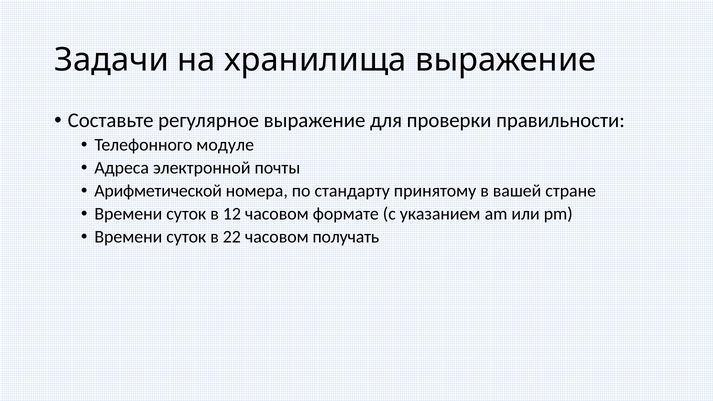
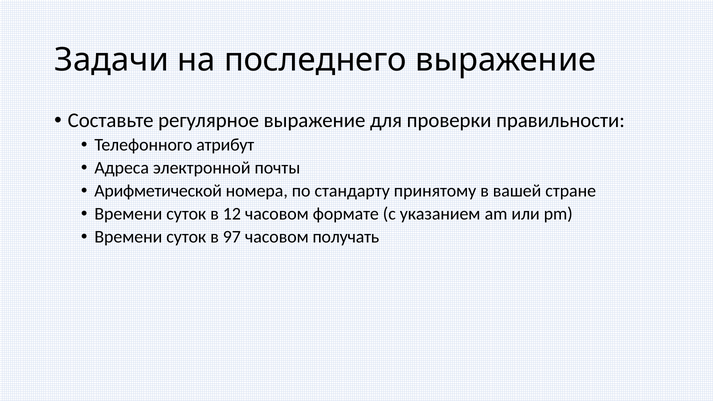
хранилища: хранилища -> последнего
модуле: модуле -> атрибут
22: 22 -> 97
